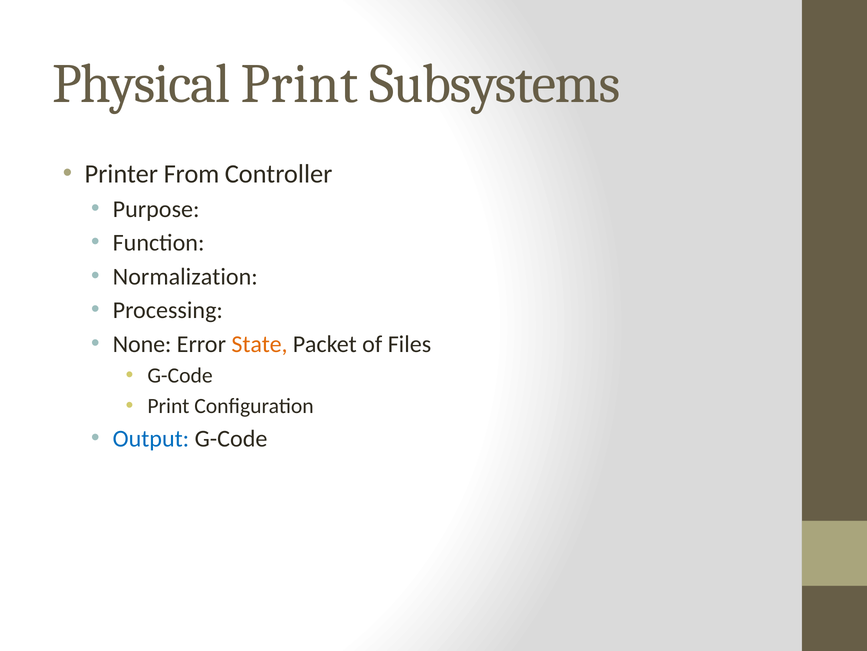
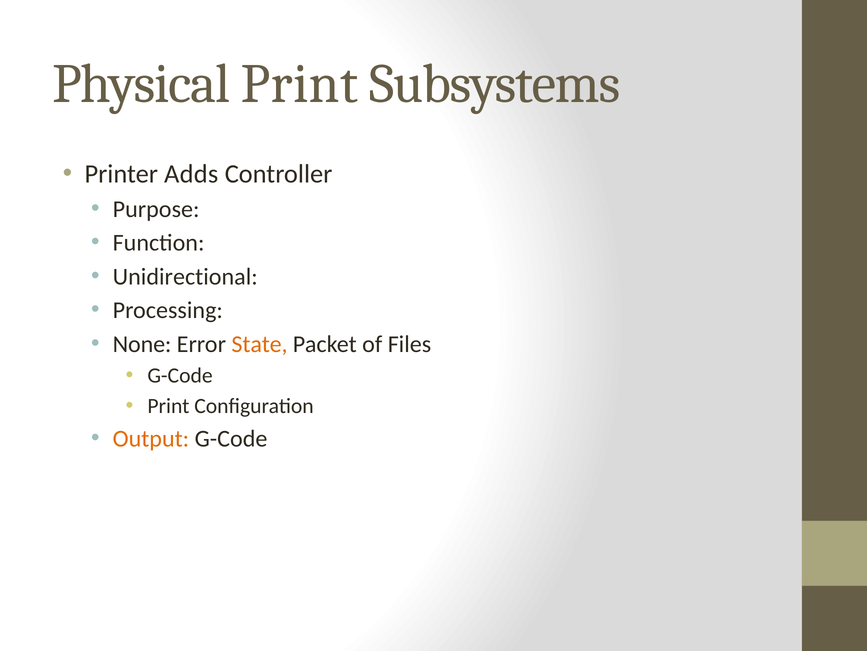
From: From -> Adds
Normalization: Normalization -> Unidirectional
Output colour: blue -> orange
